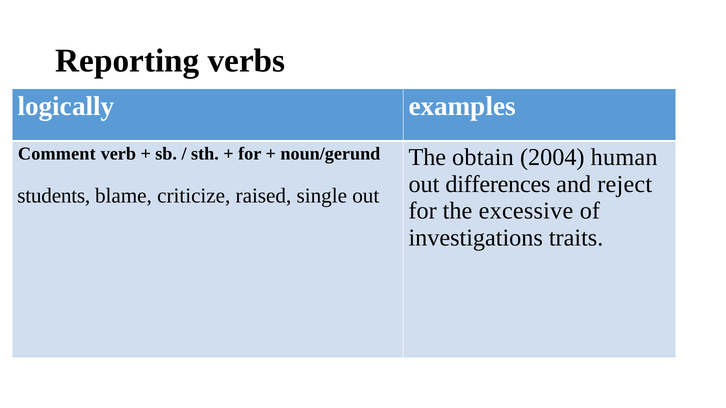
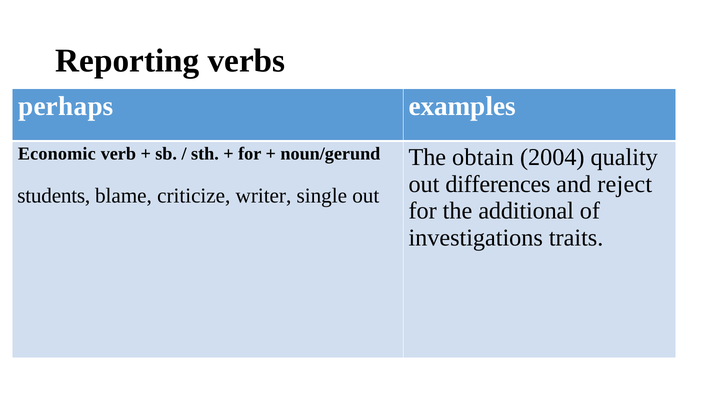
logically: logically -> perhaps
Comment: Comment -> Economic
human: human -> quality
raised: raised -> writer
excessive: excessive -> additional
